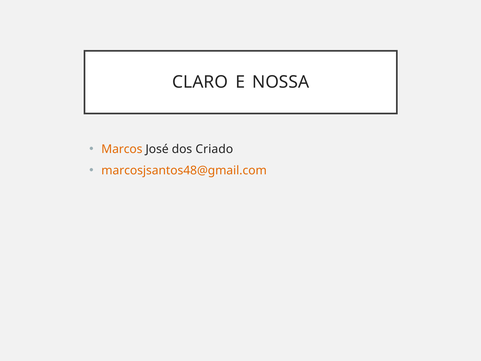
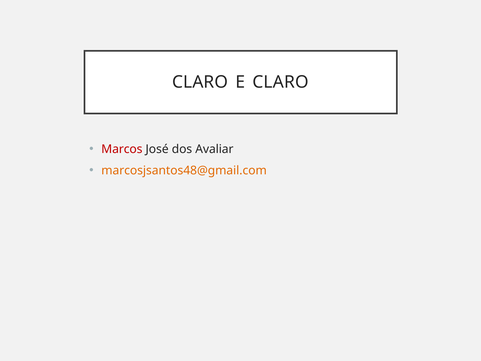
E NOSSA: NOSSA -> CLARO
Marcos colour: orange -> red
Criado: Criado -> Avaliar
